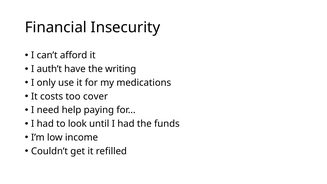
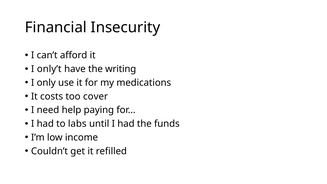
auth’t: auth’t -> only’t
look: look -> labs
